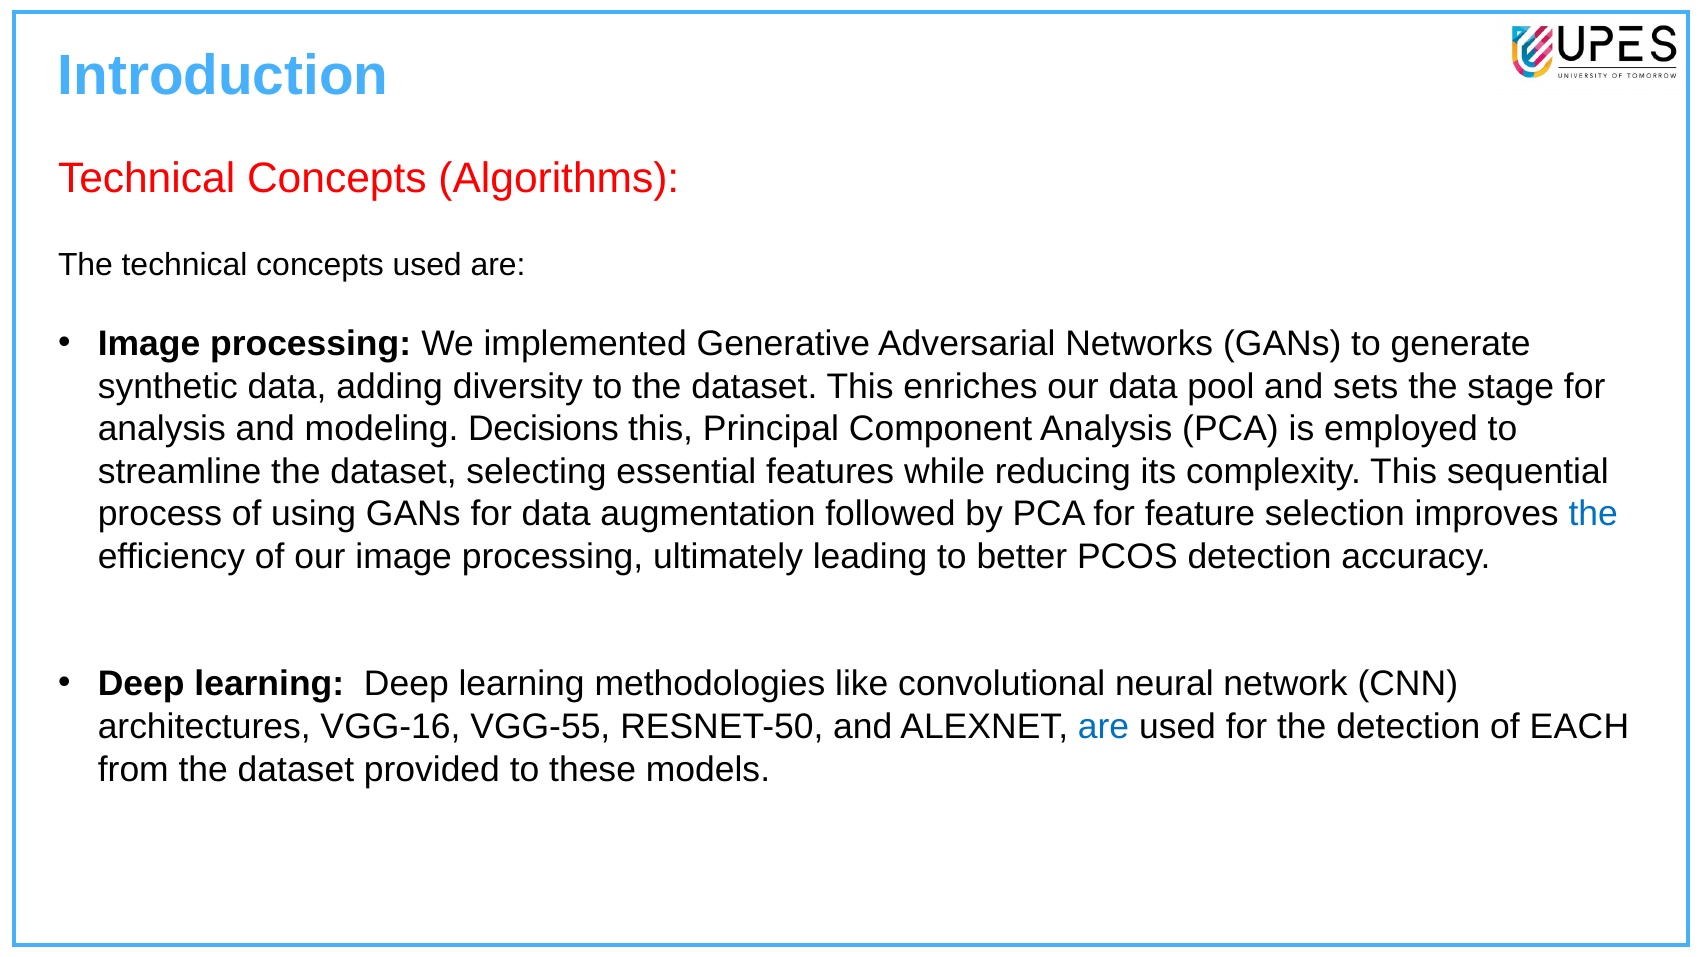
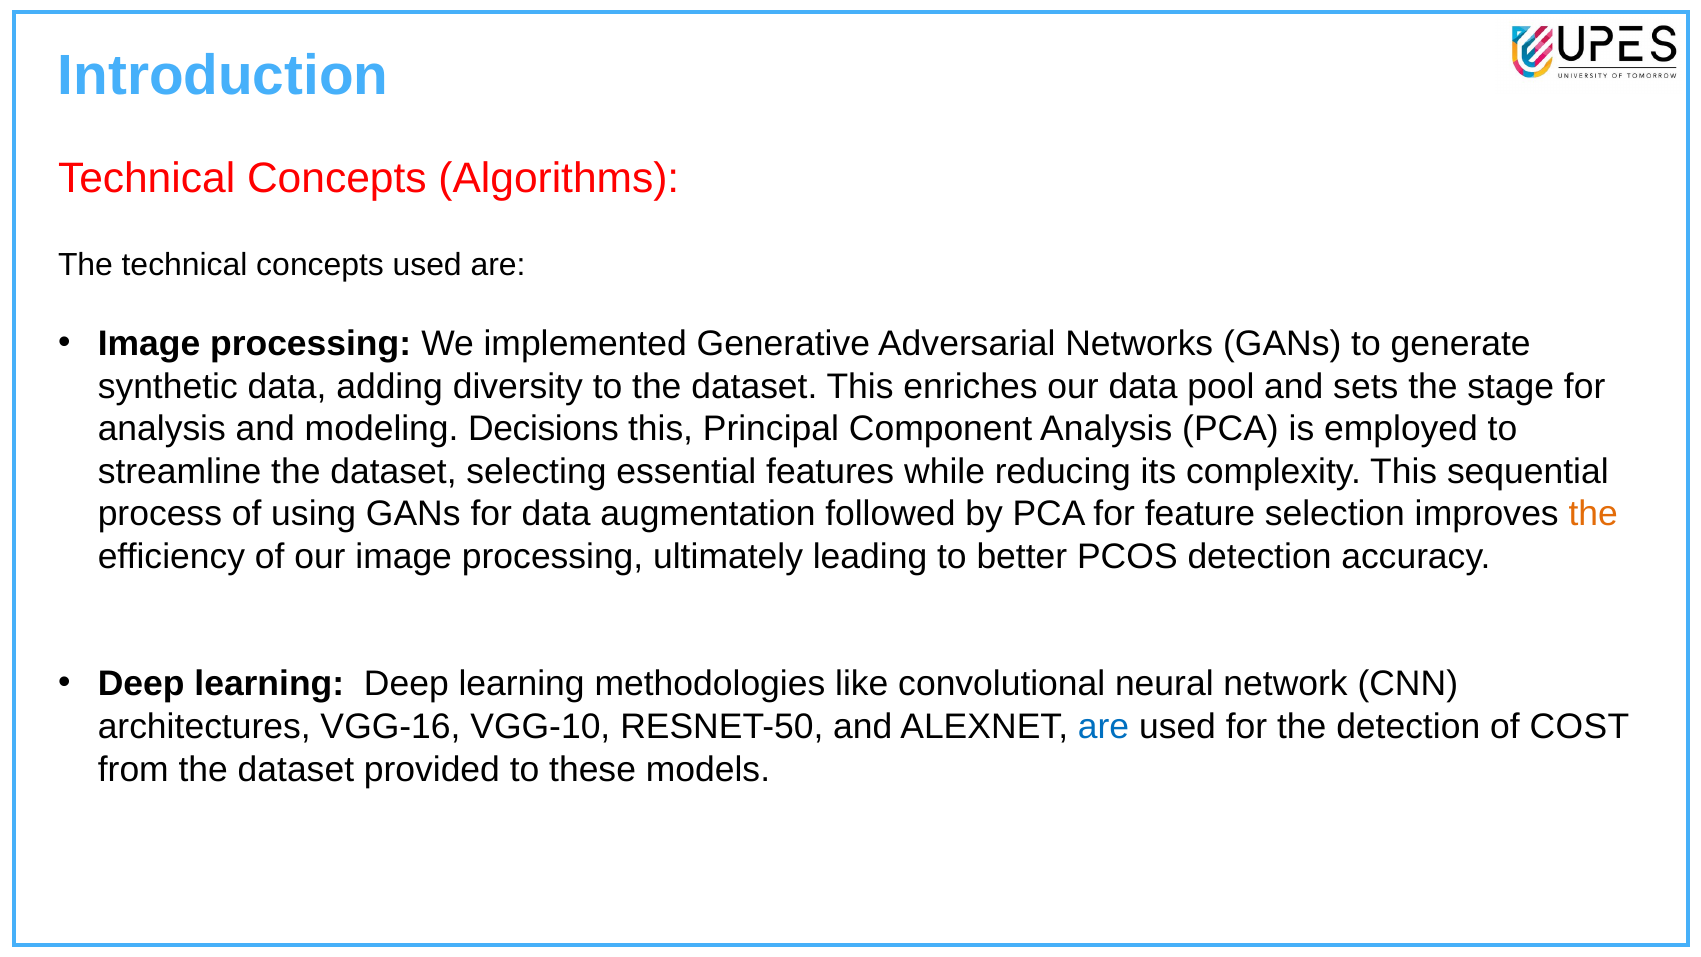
the at (1593, 514) colour: blue -> orange
VGG-55: VGG-55 -> VGG-10
EACH: EACH -> COST
